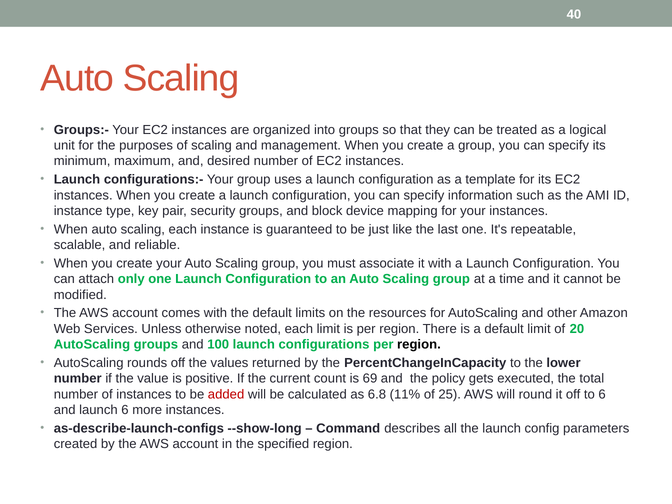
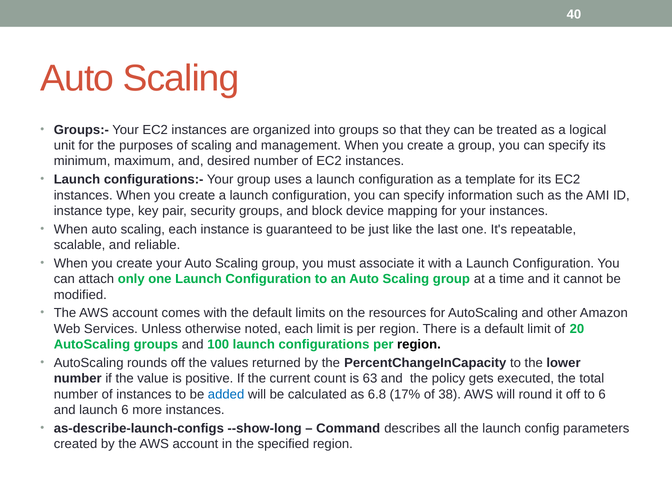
69: 69 -> 63
added colour: red -> blue
11%: 11% -> 17%
25: 25 -> 38
